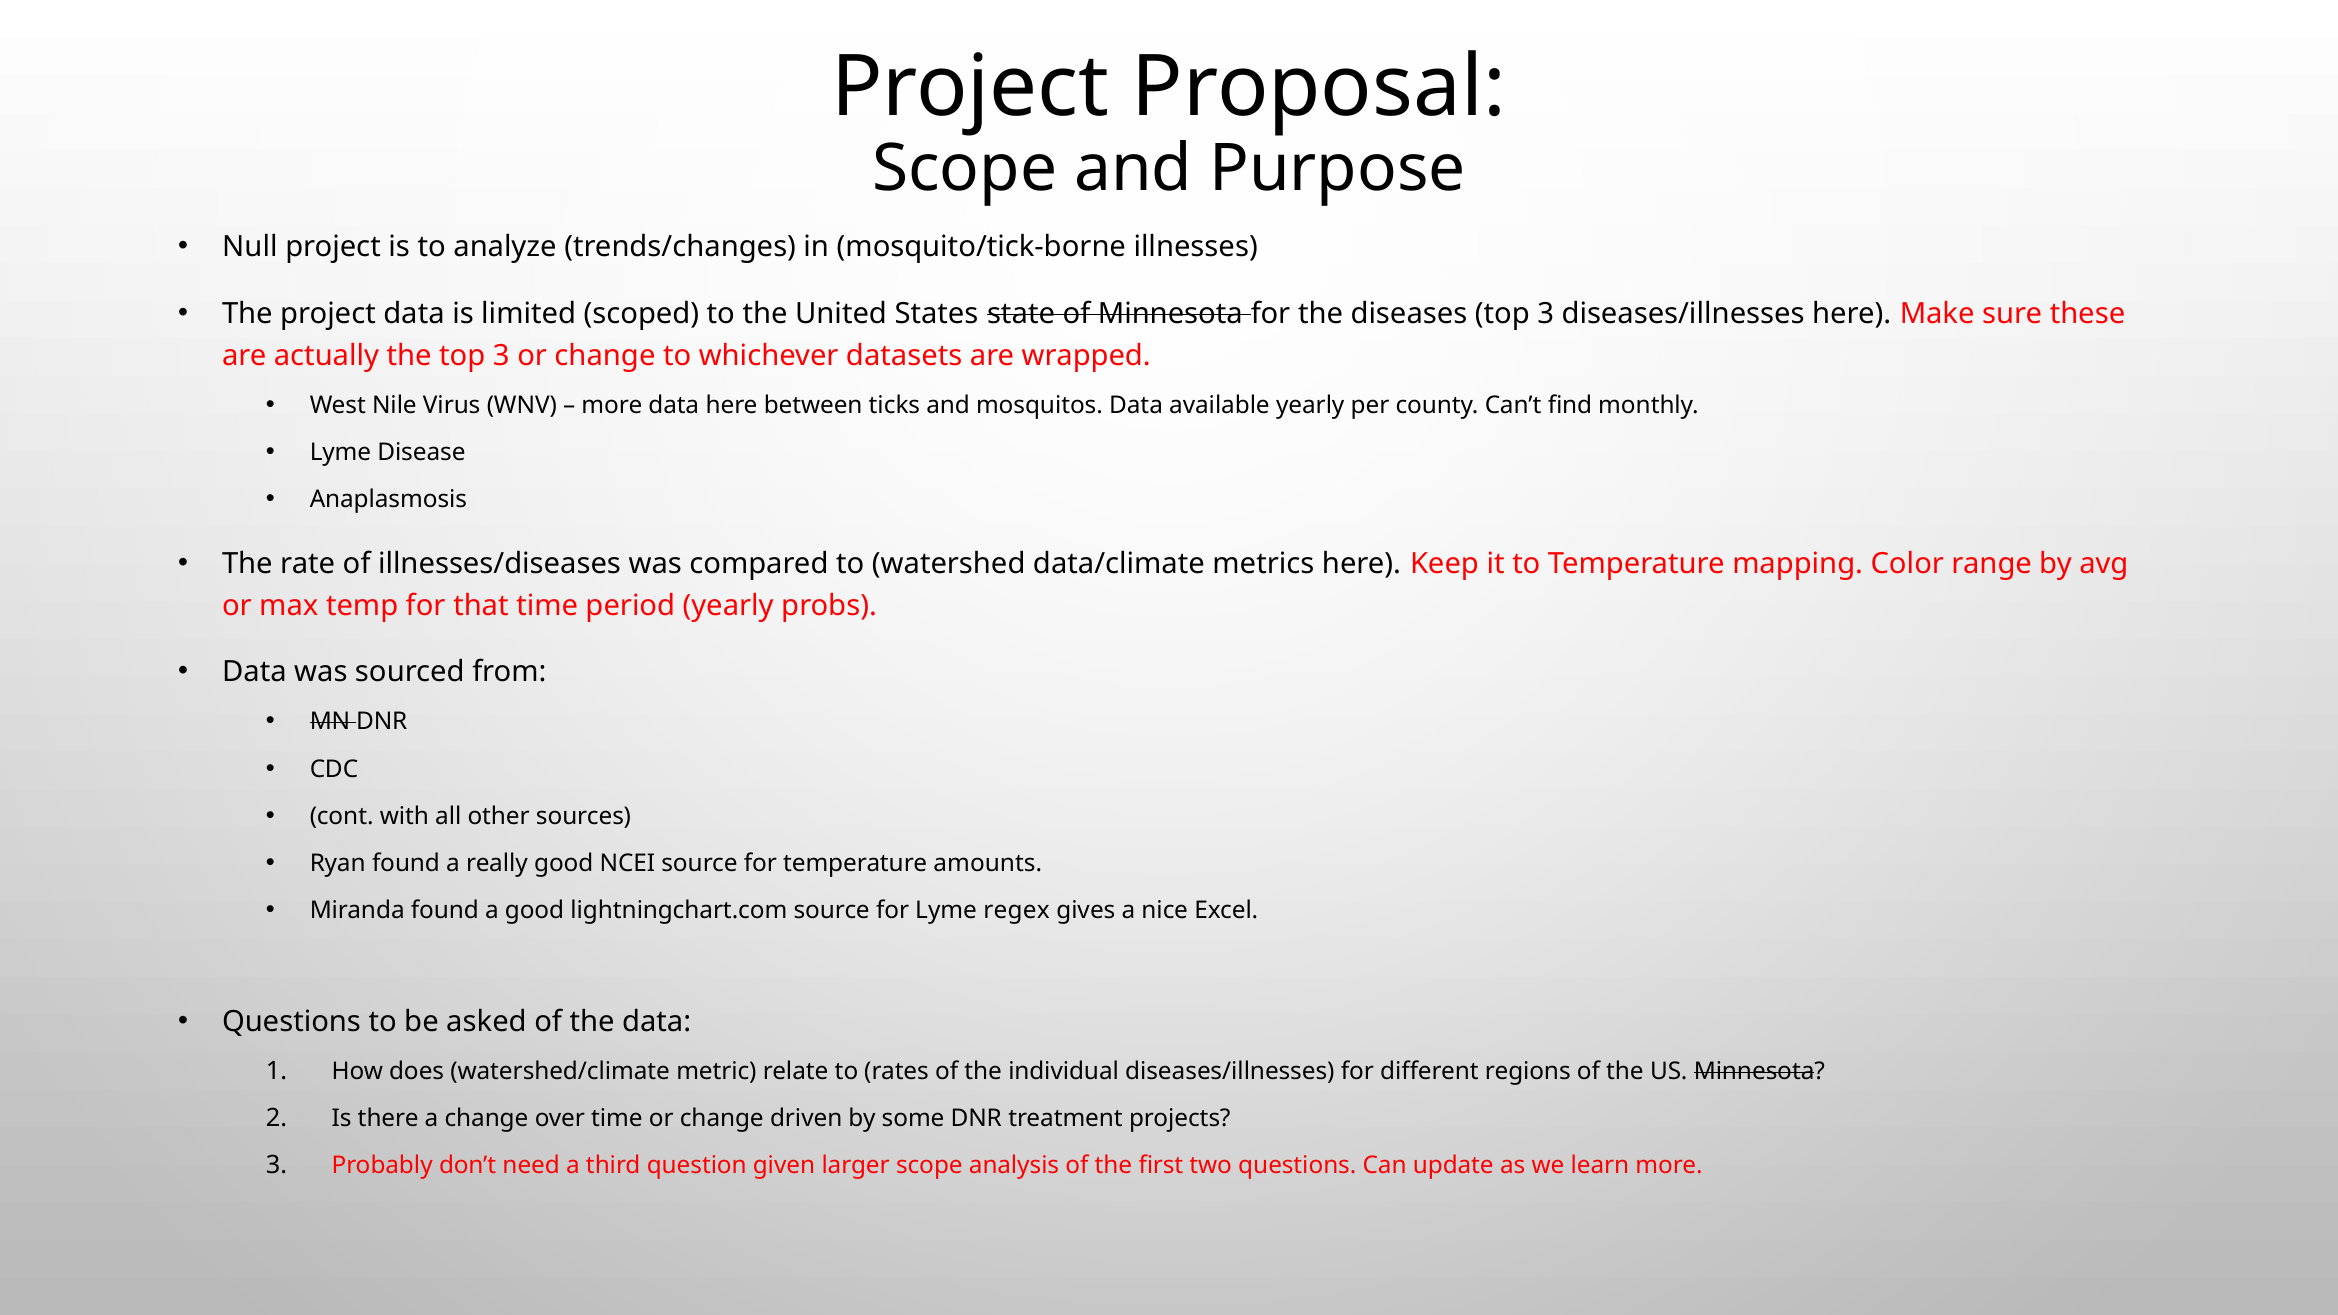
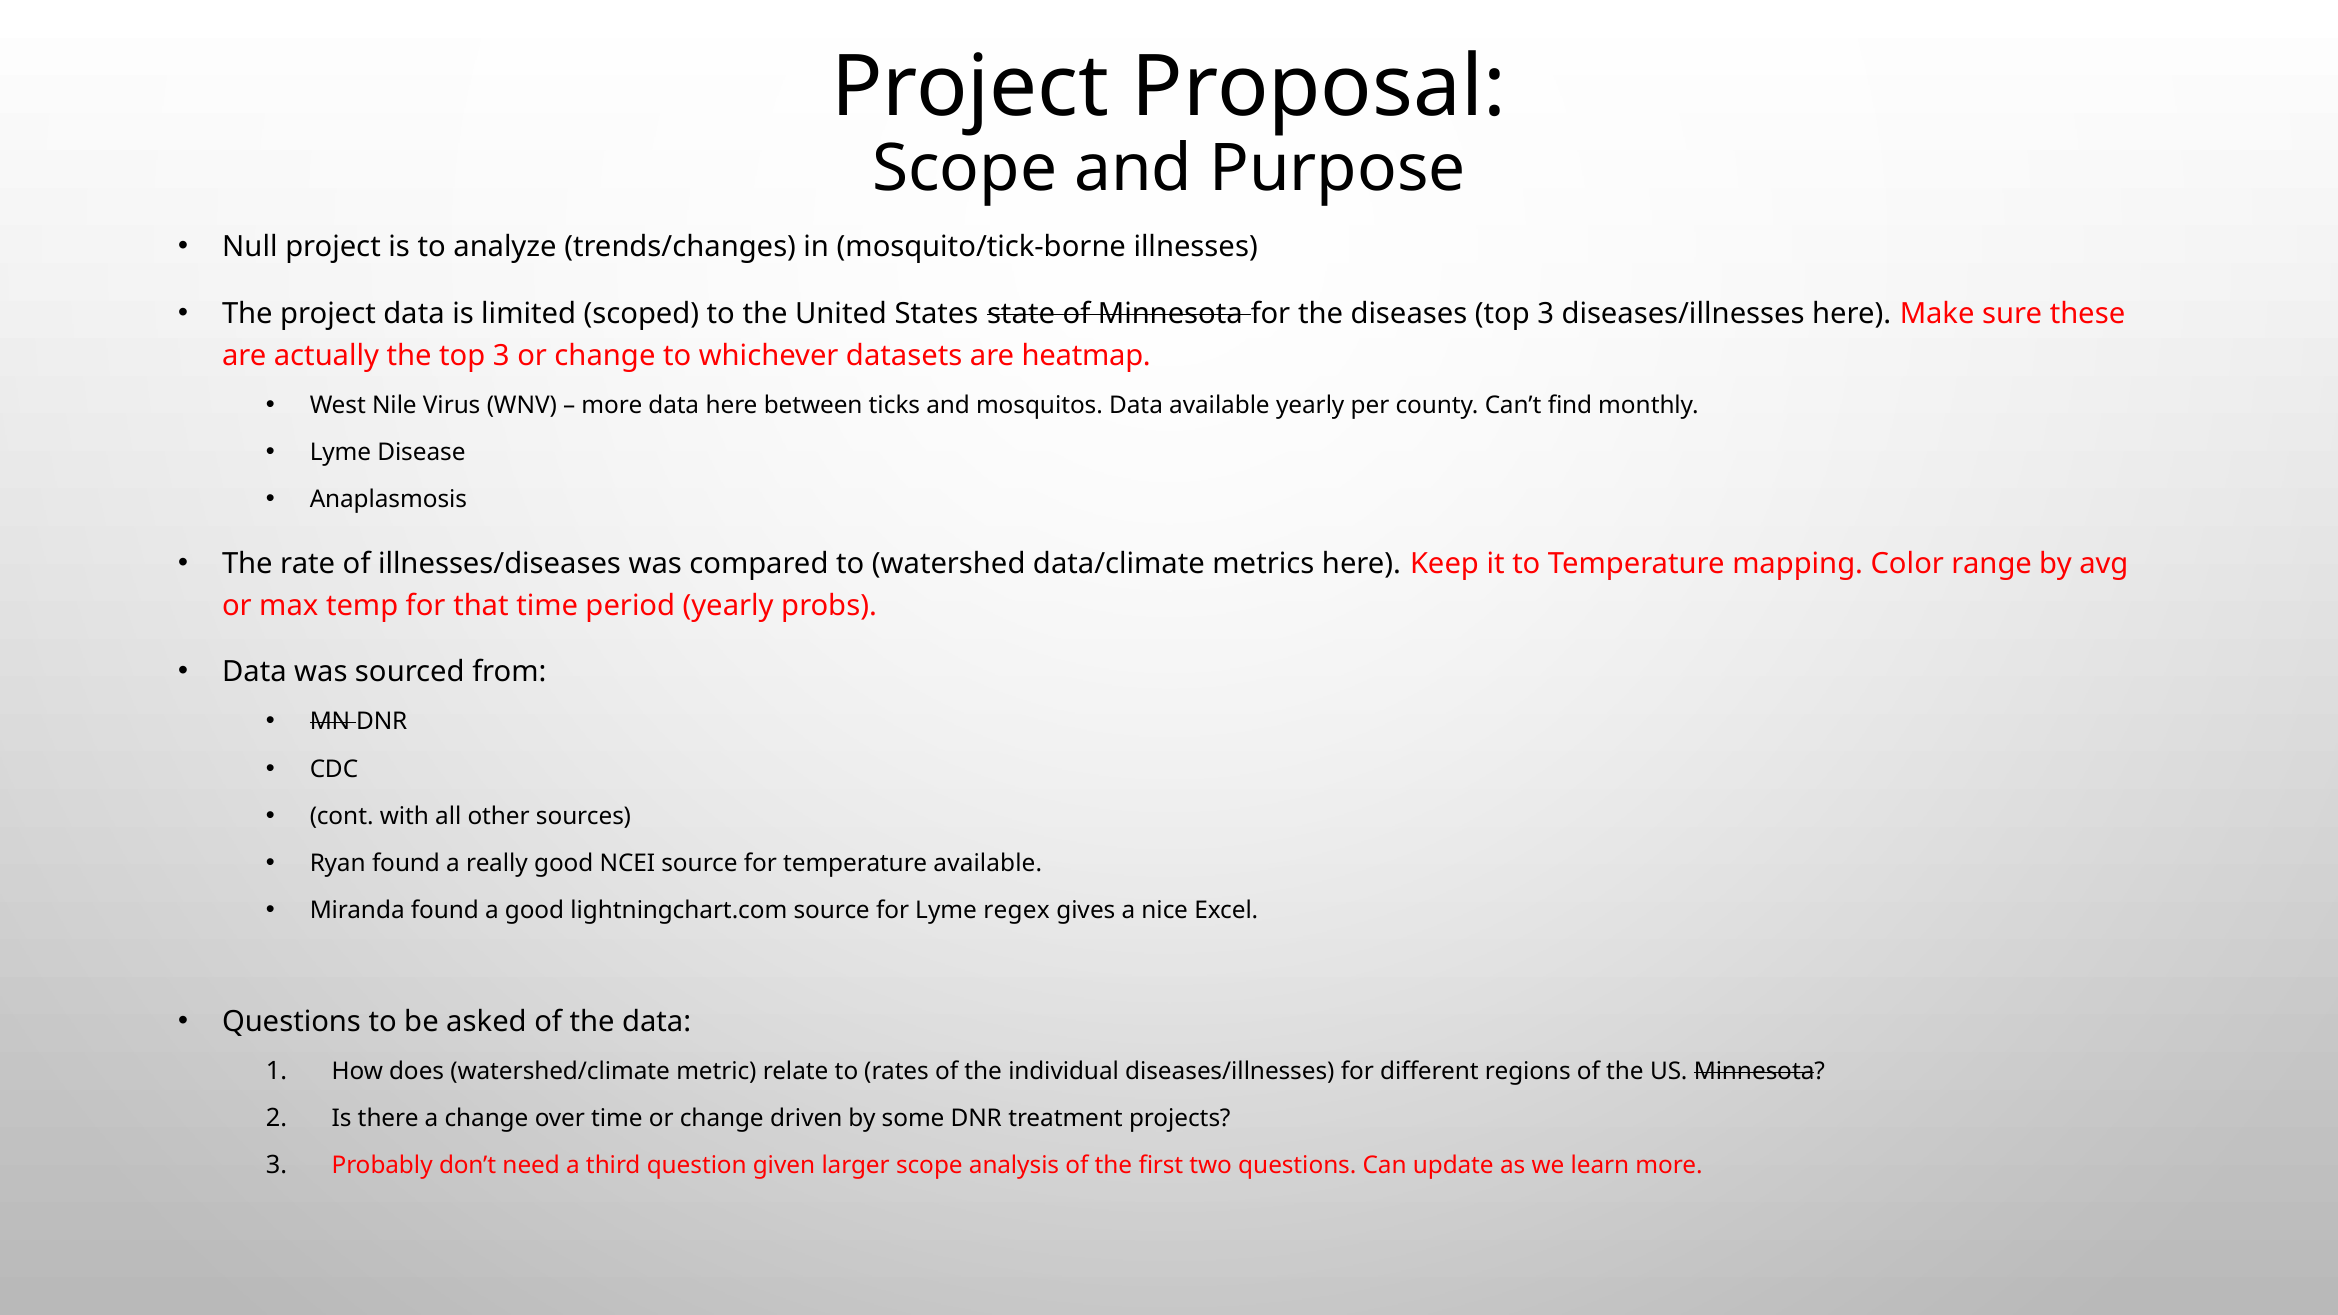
wrapped: wrapped -> heatmap
temperature amounts: amounts -> available
